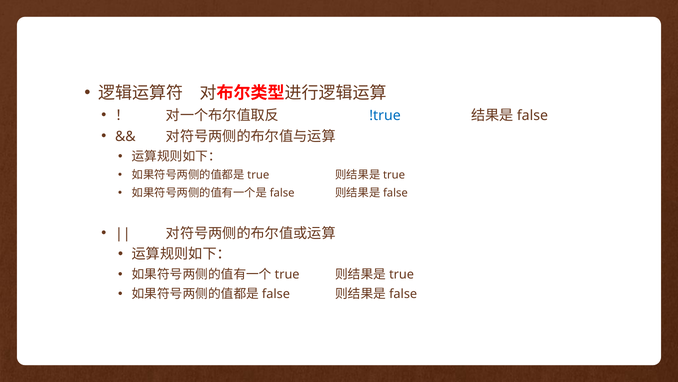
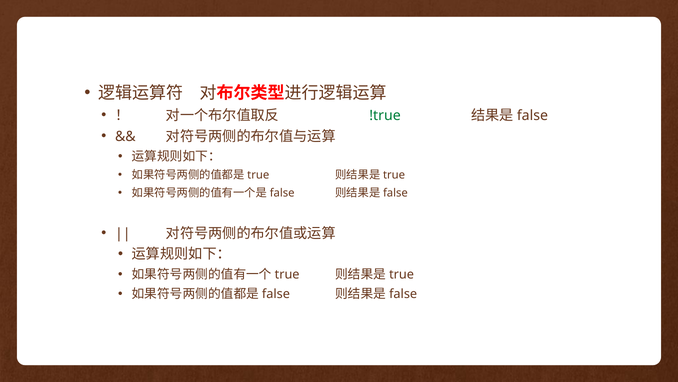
!true colour: blue -> green
